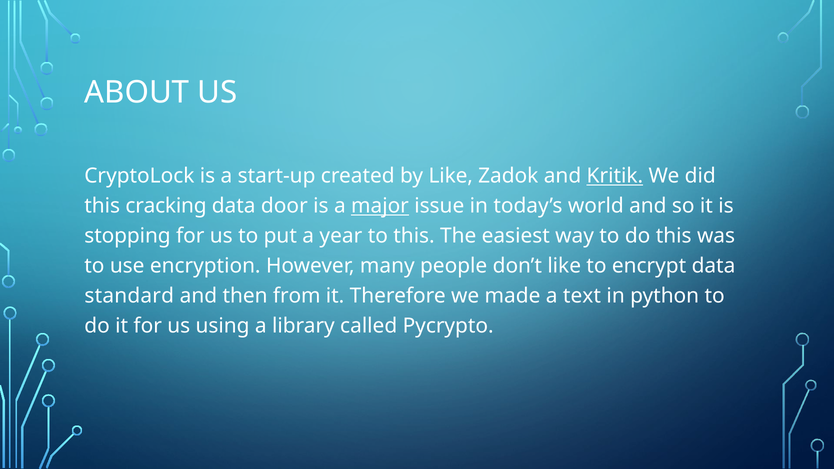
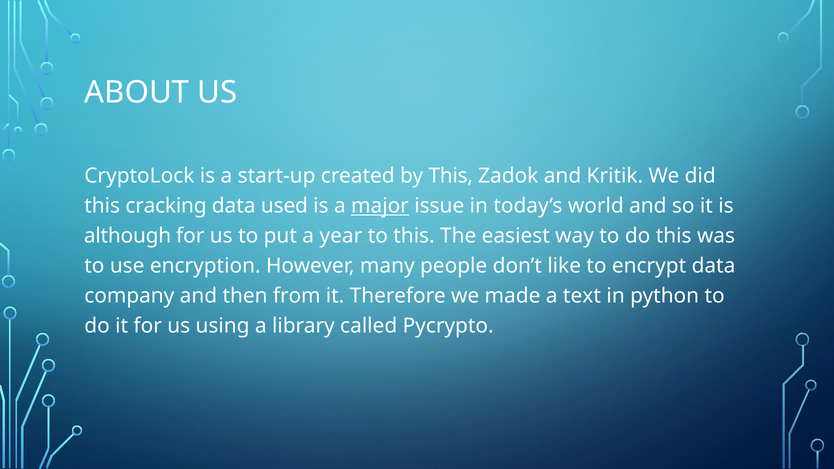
by Like: Like -> This
Kritik underline: present -> none
door: door -> used
stopping: stopping -> although
standard: standard -> company
